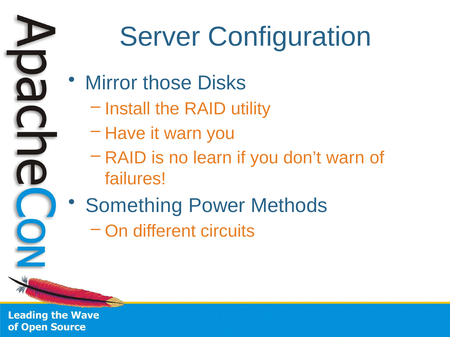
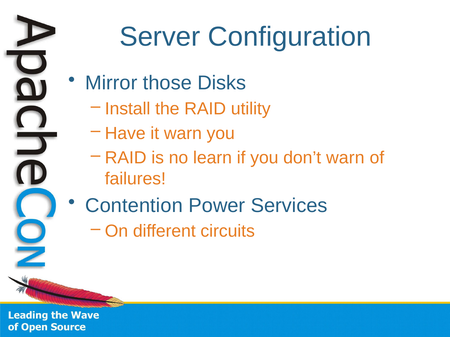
Something: Something -> Contention
Methods: Methods -> Services
